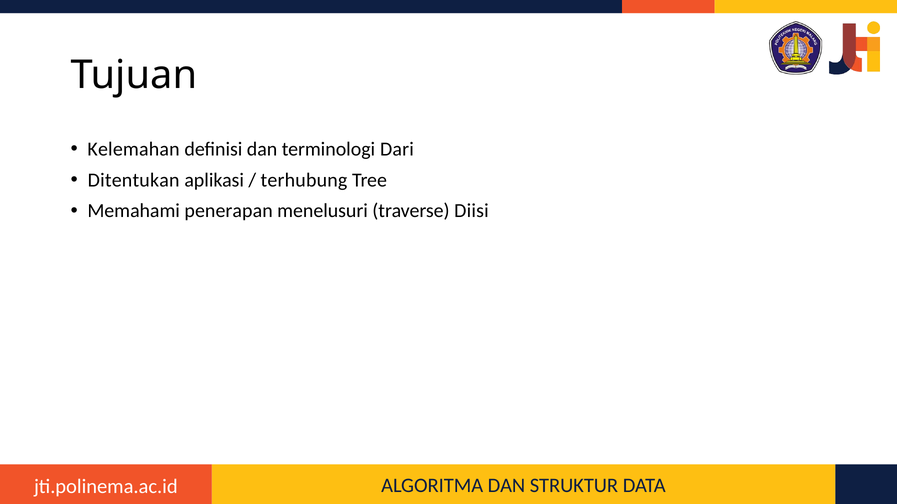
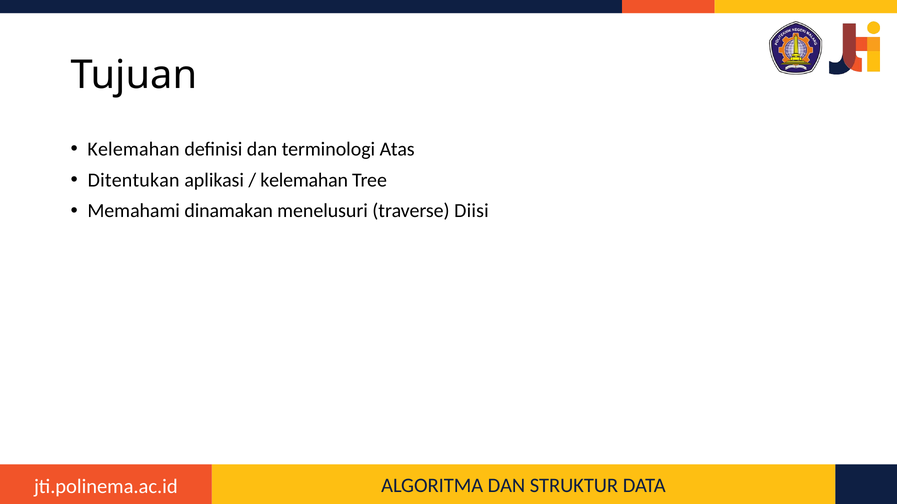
Dari: Dari -> Atas
terhubung at (304, 180): terhubung -> kelemahan
penerapan: penerapan -> dinamakan
